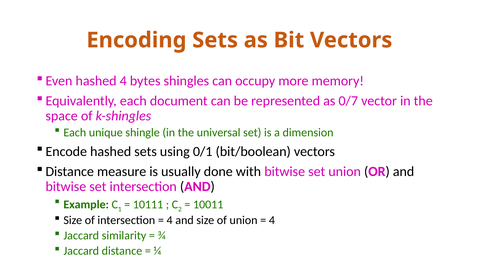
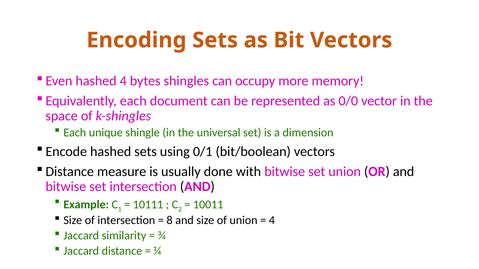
0/7: 0/7 -> 0/0
4 at (170, 221): 4 -> 8
